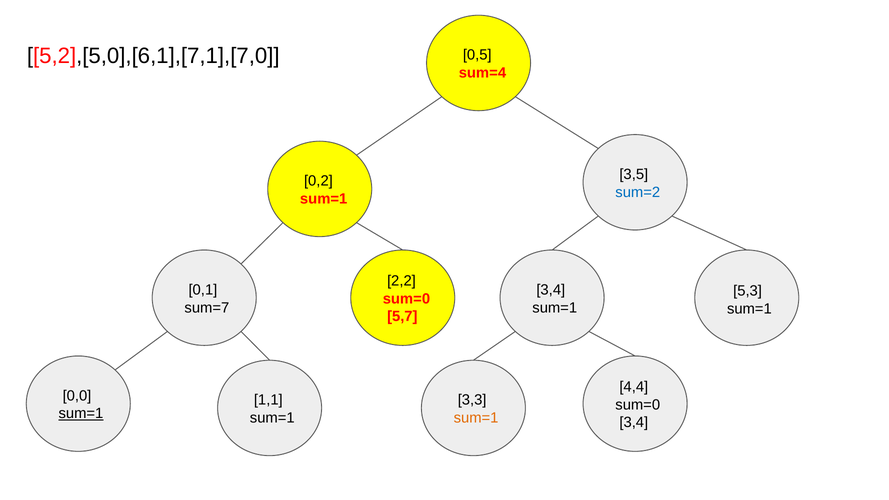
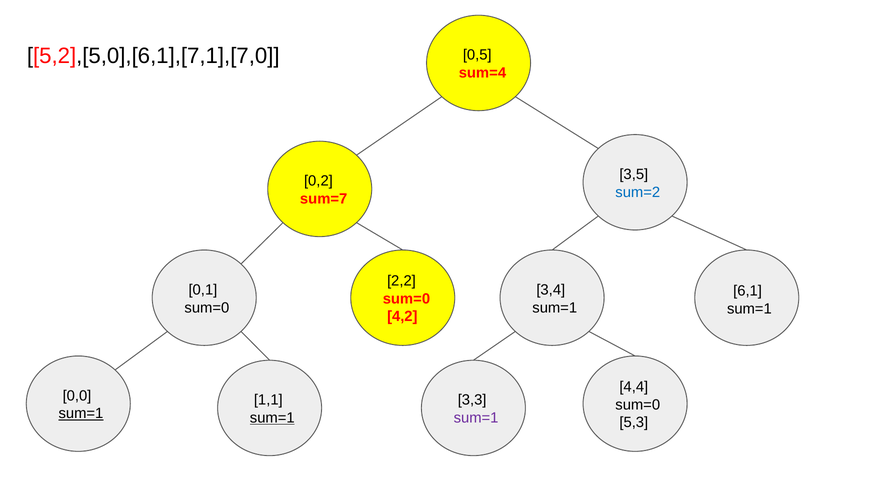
sum=1 at (324, 199): sum=1 -> sum=7
5,3: 5,3 -> 6,1
sum=7 at (207, 308): sum=7 -> sum=0
5,7: 5,7 -> 4,2
sum=1 at (272, 418) underline: none -> present
sum=1 at (476, 418) colour: orange -> purple
3,4 at (634, 423): 3,4 -> 5,3
